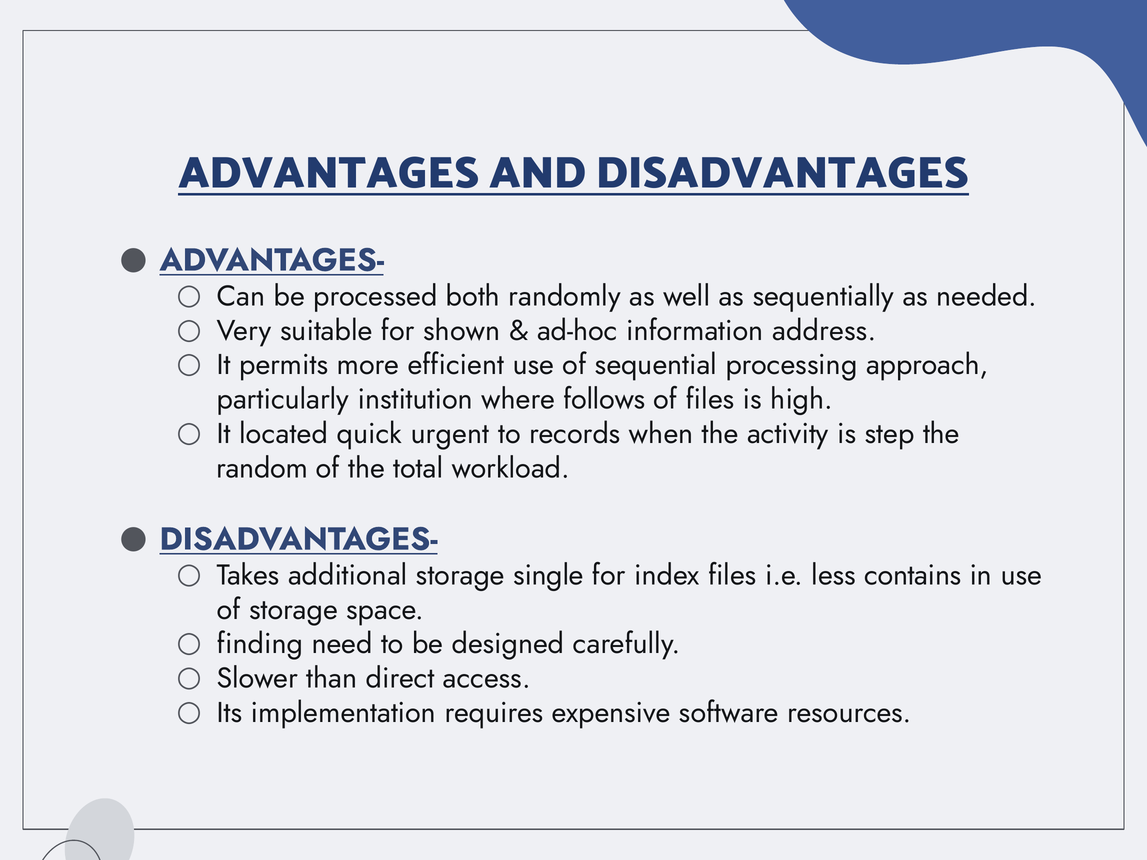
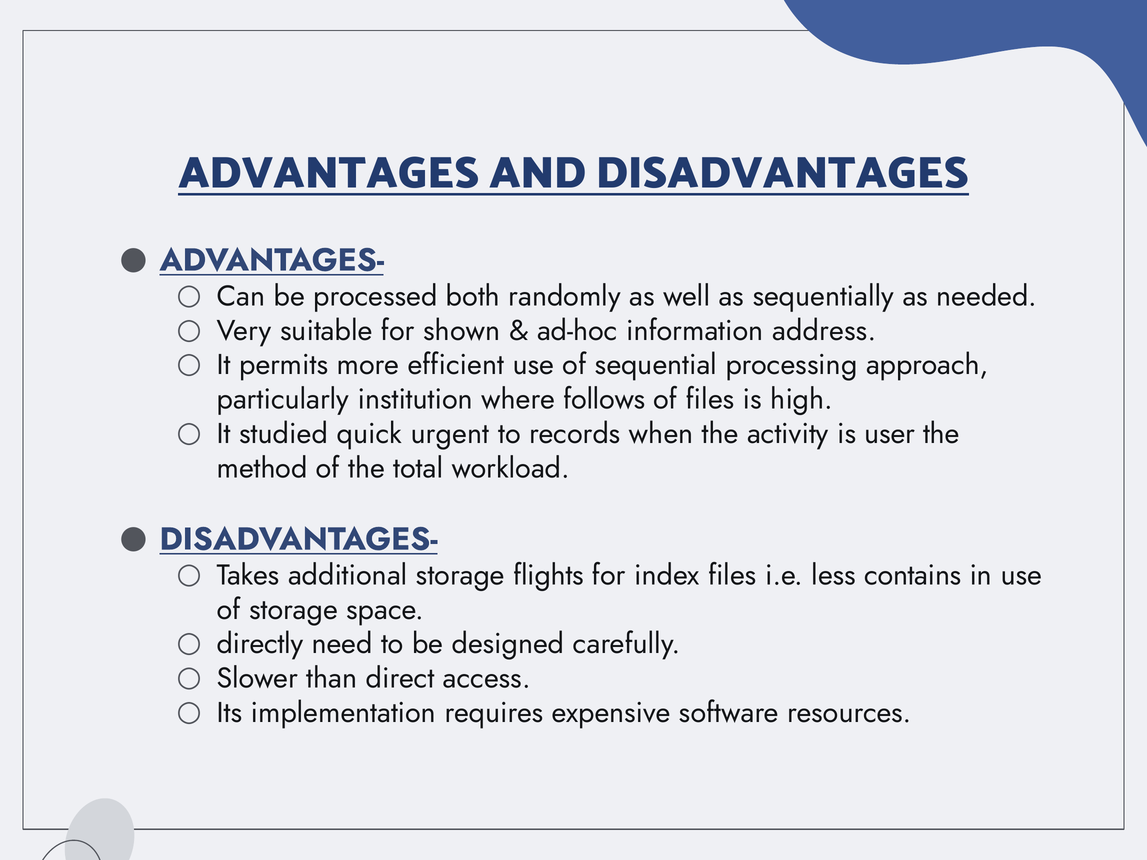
located: located -> studied
step: step -> user
random: random -> method
single: single -> flights
finding: finding -> directly
